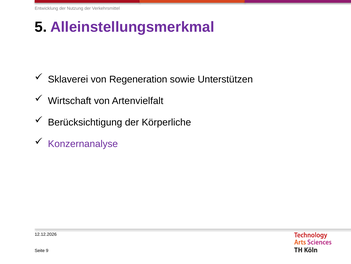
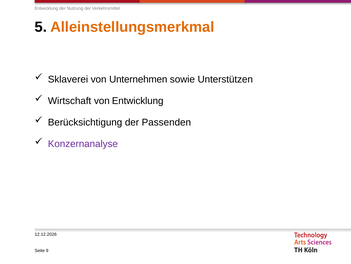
Alleinstellungsmerkmal colour: purple -> orange
Regeneration: Regeneration -> Unternehmen
von Artenvielfalt: Artenvielfalt -> Entwicklung
Körperliche: Körperliche -> Passenden
